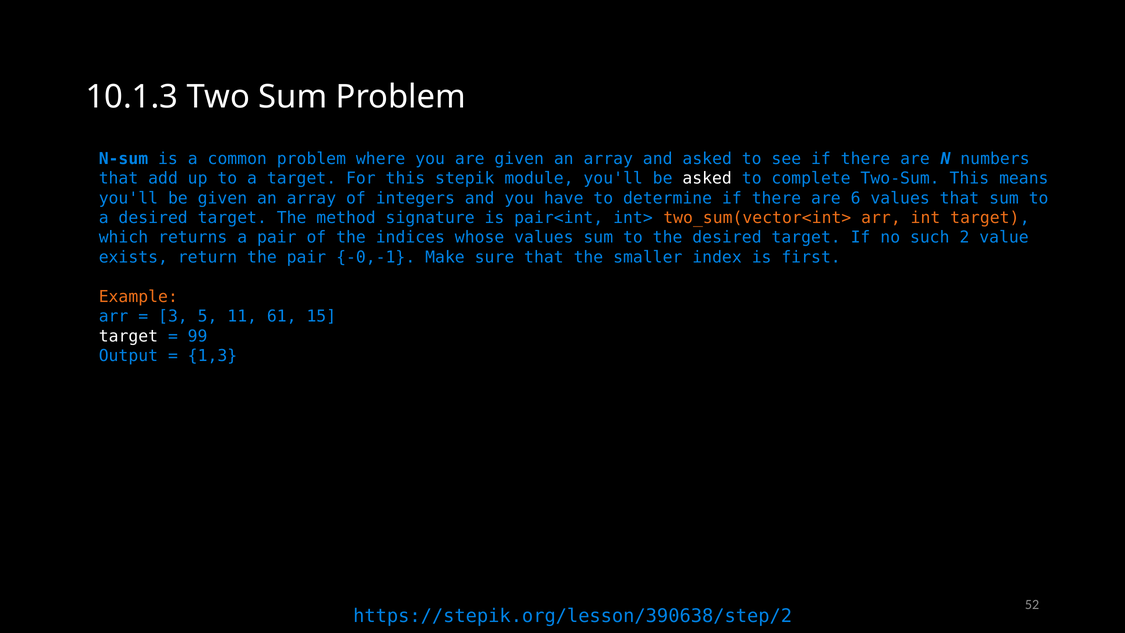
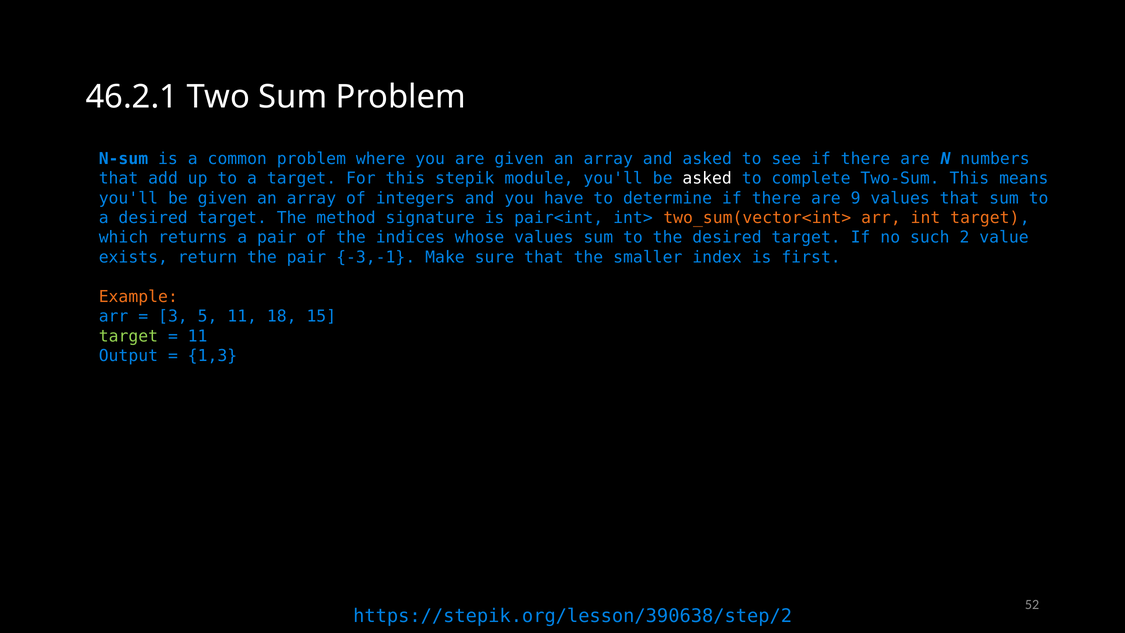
10.1.3: 10.1.3 -> 46.2.1
6: 6 -> 9
-0,-1: -0,-1 -> -3,-1
61: 61 -> 18
target at (128, 336) colour: white -> light green
99 at (198, 336): 99 -> 11
